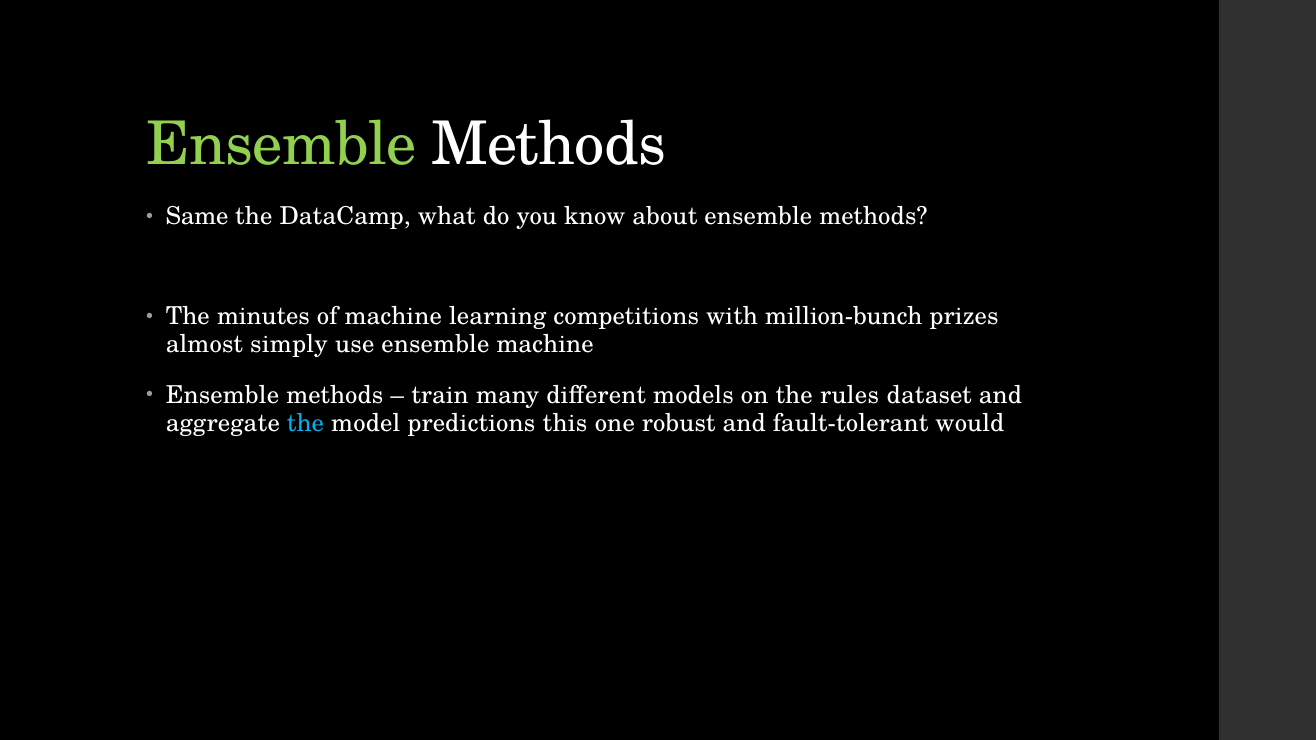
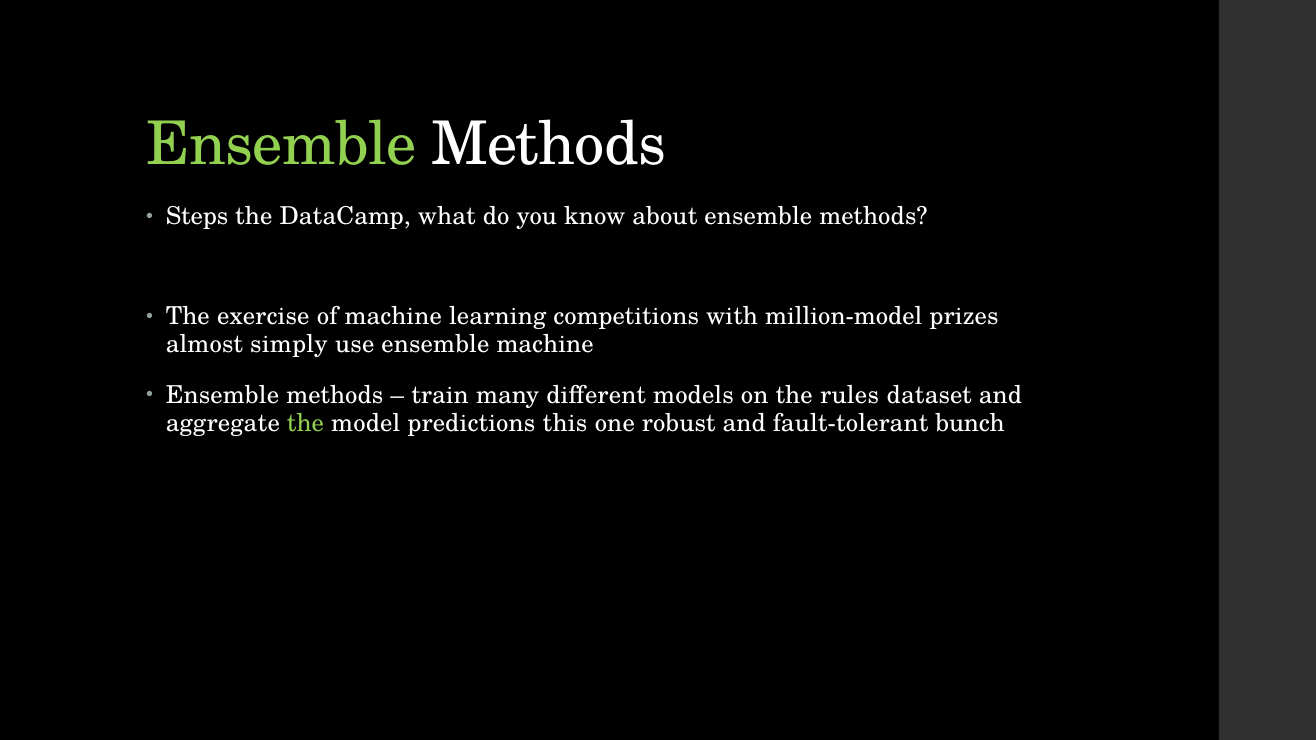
Same: Same -> Steps
minutes: minutes -> exercise
million-bunch: million-bunch -> million-model
the at (305, 423) colour: light blue -> light green
would: would -> bunch
